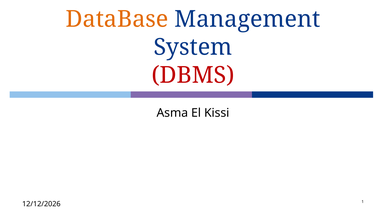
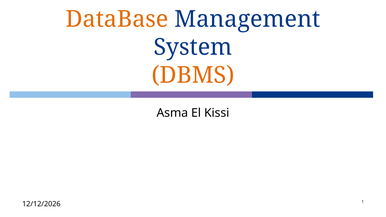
DBMS colour: red -> orange
